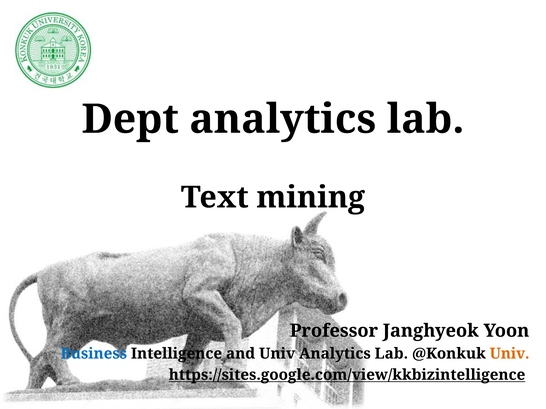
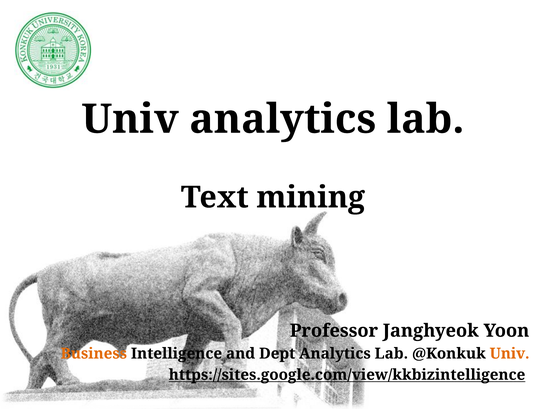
Dept at (130, 119): Dept -> Univ
Business colour: blue -> orange
and Univ: Univ -> Dept
